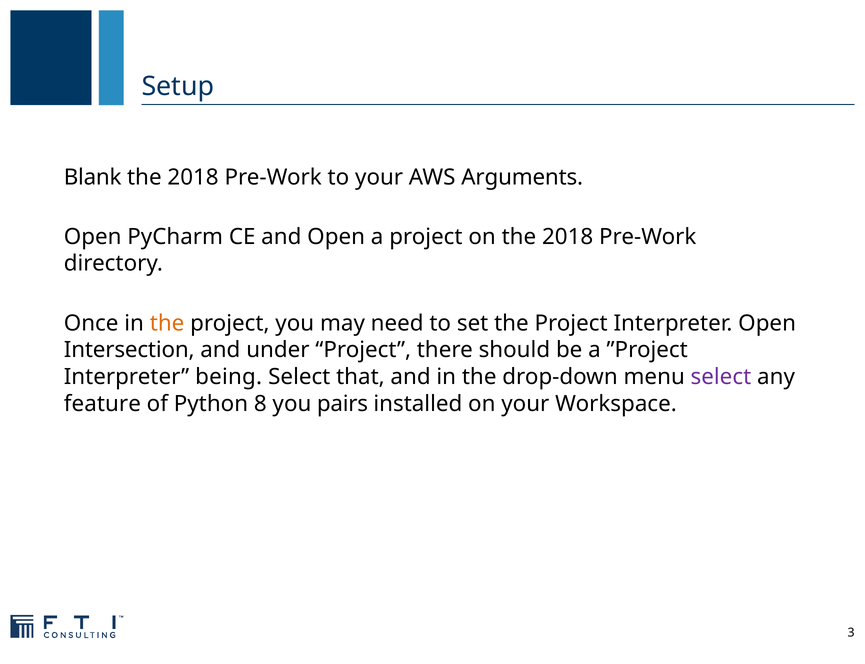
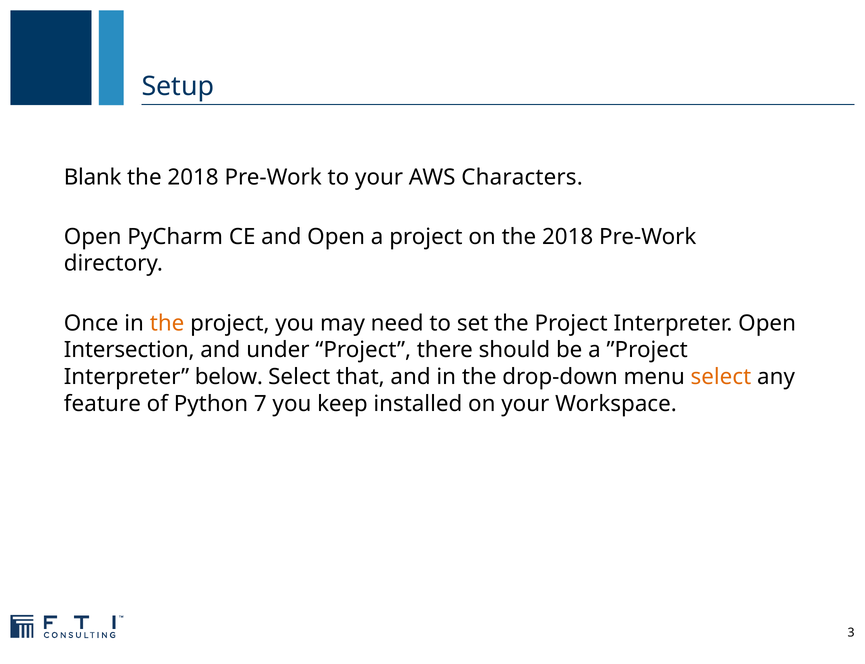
Arguments: Arguments -> Characters
being: being -> below
select at (721, 377) colour: purple -> orange
8: 8 -> 7
pairs: pairs -> keep
